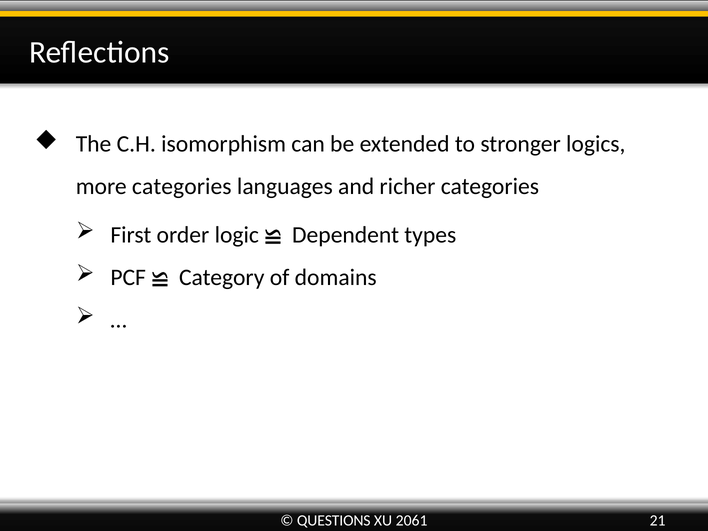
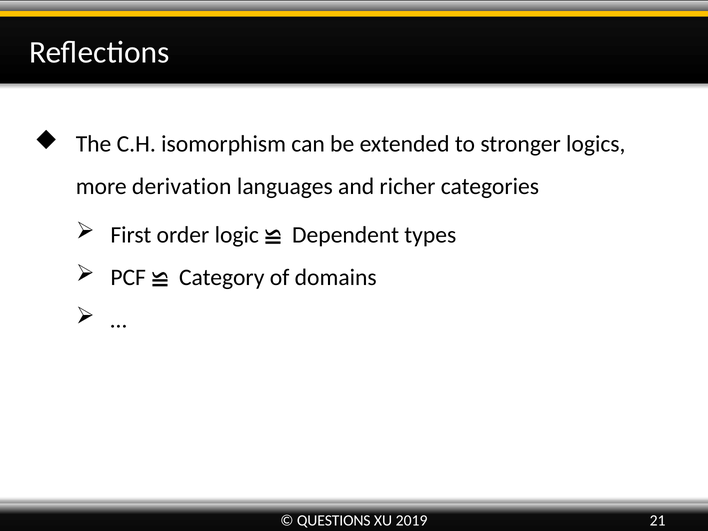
more categories: categories -> derivation
2061: 2061 -> 2019
